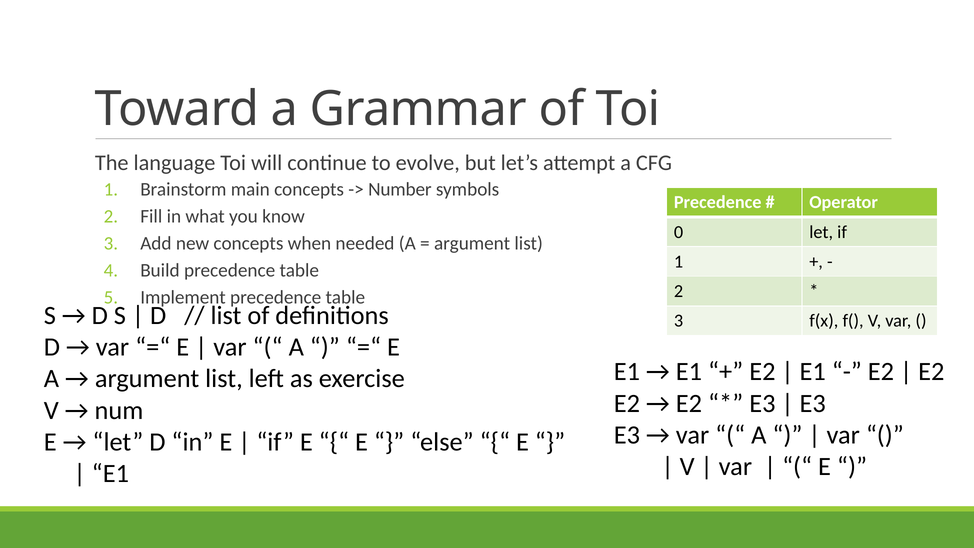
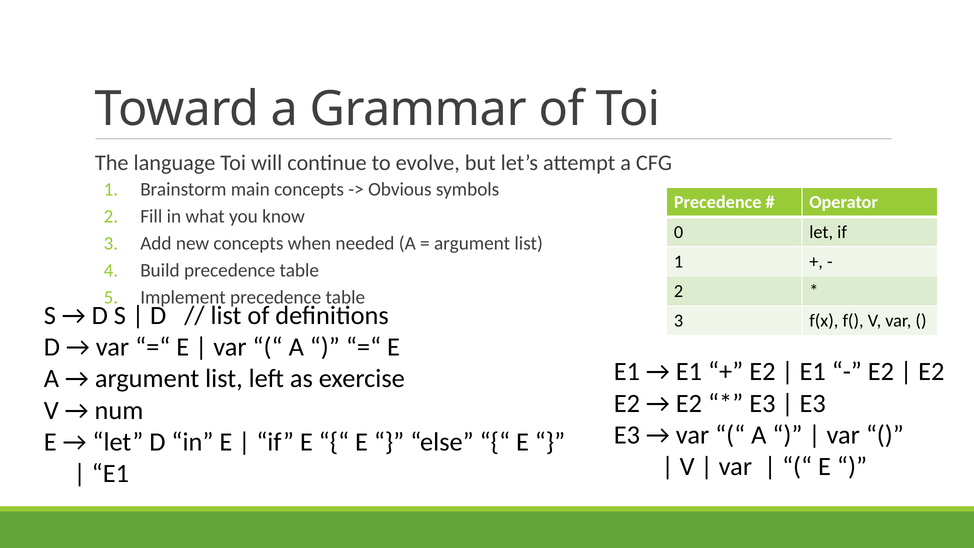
Number: Number -> Obvious
